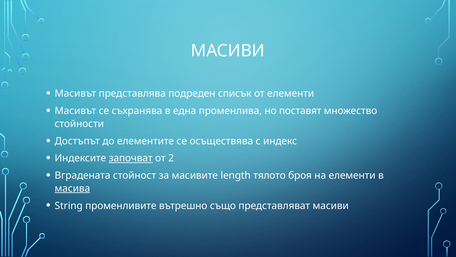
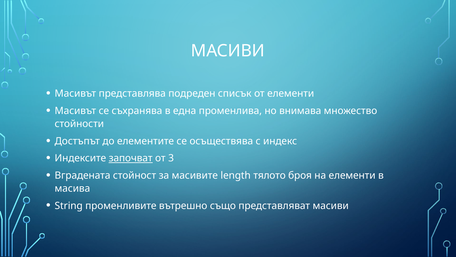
поставят: поставят -> внимава
2: 2 -> 3
масива underline: present -> none
